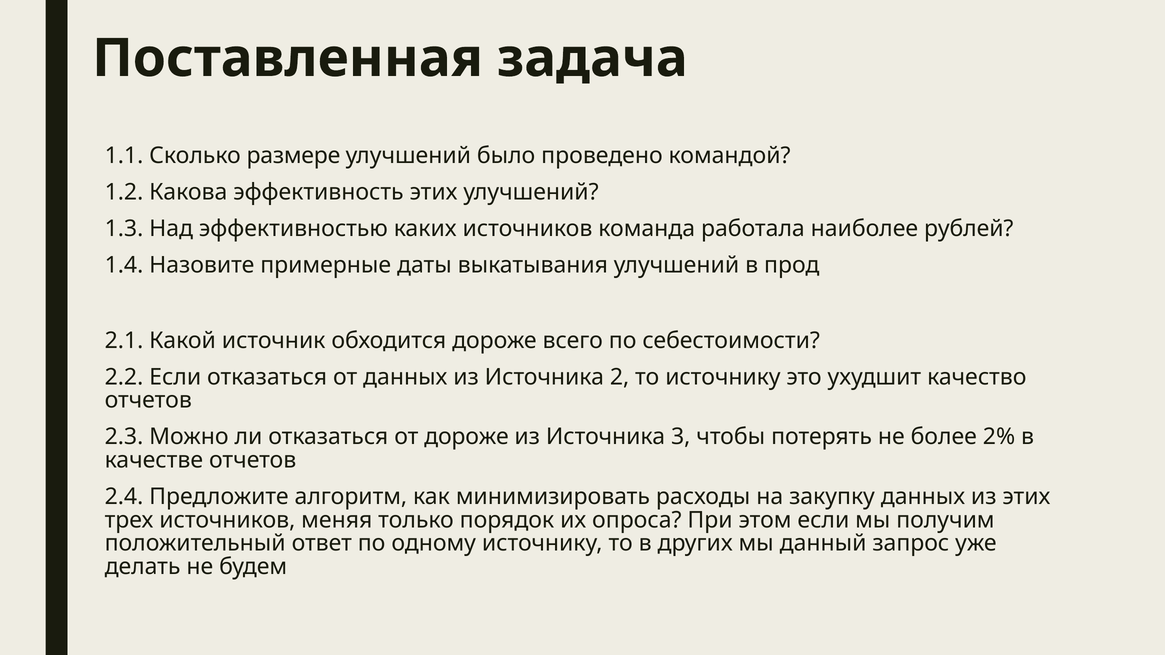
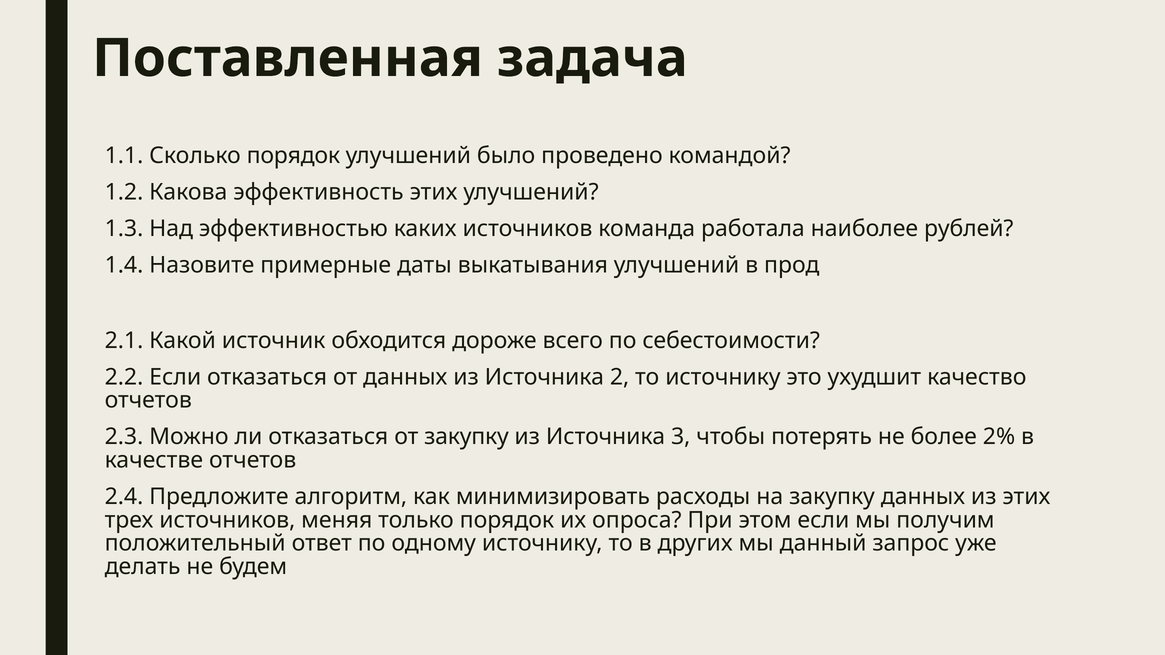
Сколько размере: размере -> порядок
от дороже: дороже -> закупку
